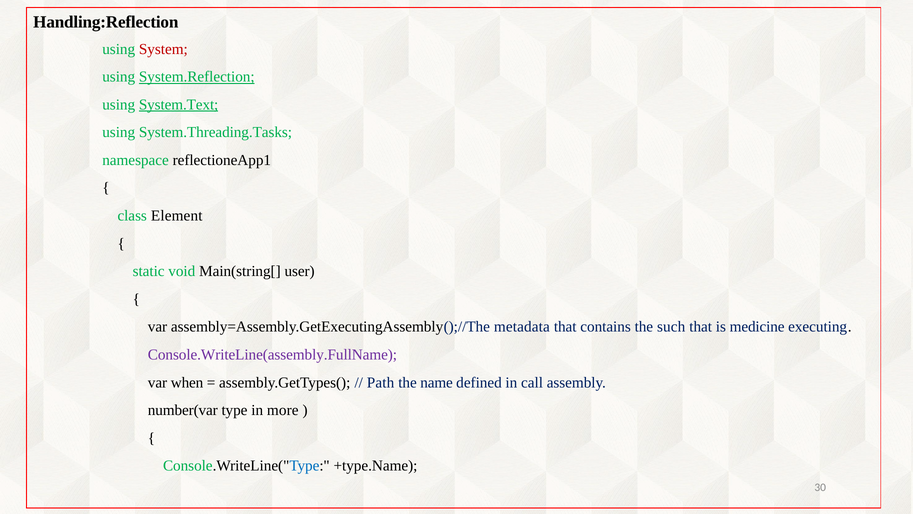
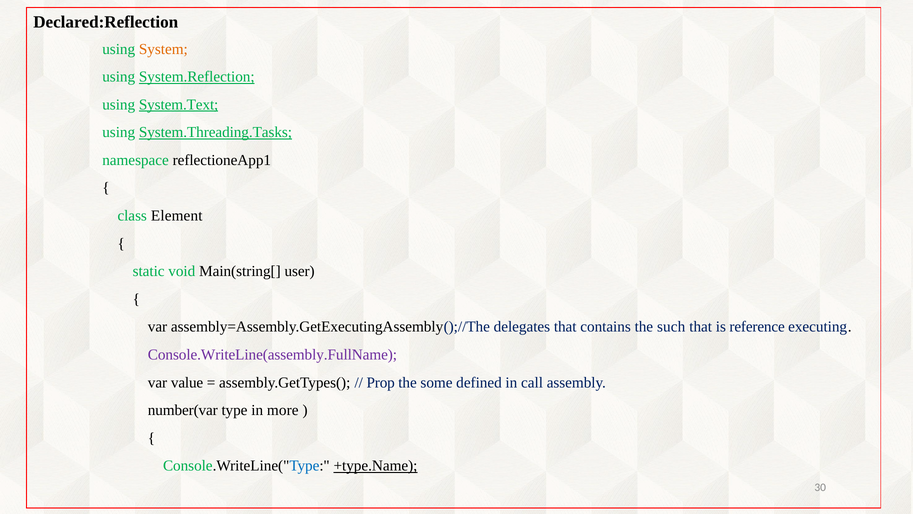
Handling:Reflection: Handling:Reflection -> Declared:Reflection
System colour: red -> orange
System.Threading.Tasks underline: none -> present
metadata: metadata -> delegates
medicine: medicine -> reference
when: when -> value
Path: Path -> Prop
name: name -> some
+type.Name underline: none -> present
